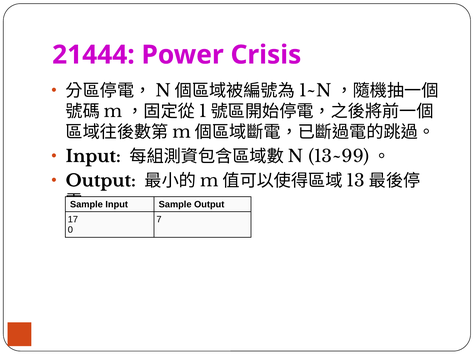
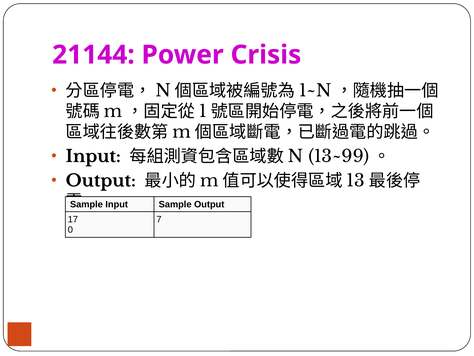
21444: 21444 -> 21144
